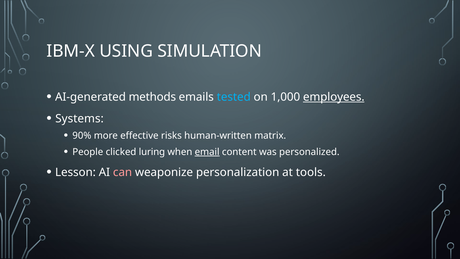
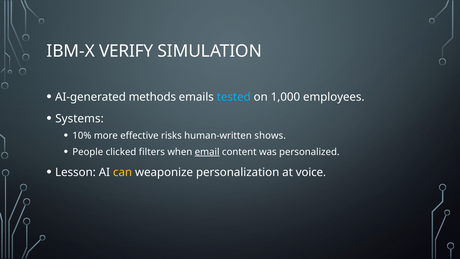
USING: USING -> VERIFY
employees underline: present -> none
90%: 90% -> 10%
matrix: matrix -> shows
luring: luring -> filters
can colour: pink -> yellow
tools: tools -> voice
